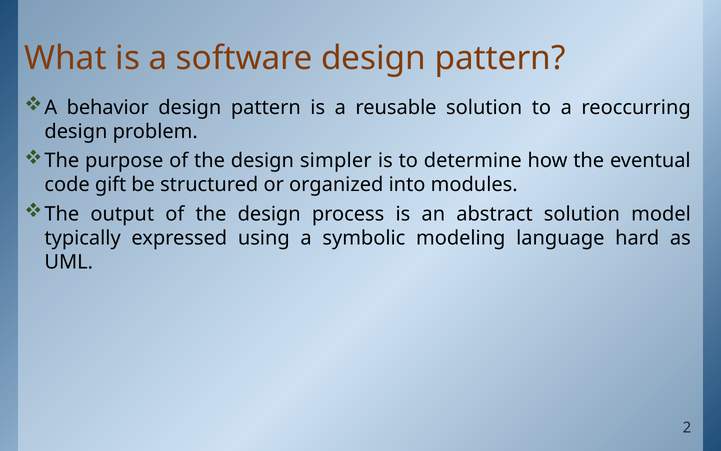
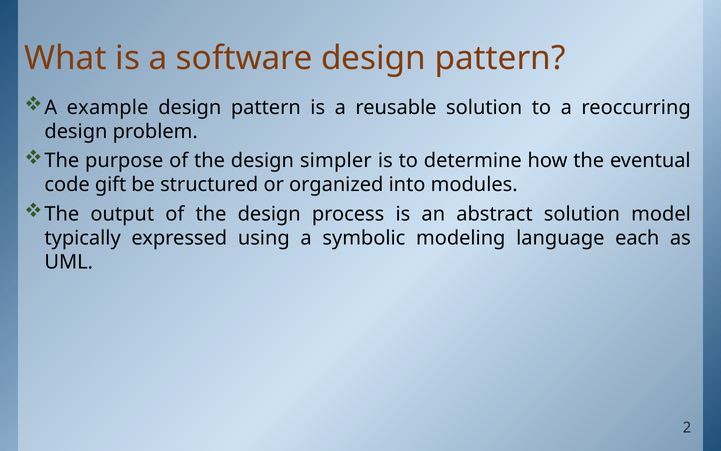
behavior: behavior -> example
hard: hard -> each
